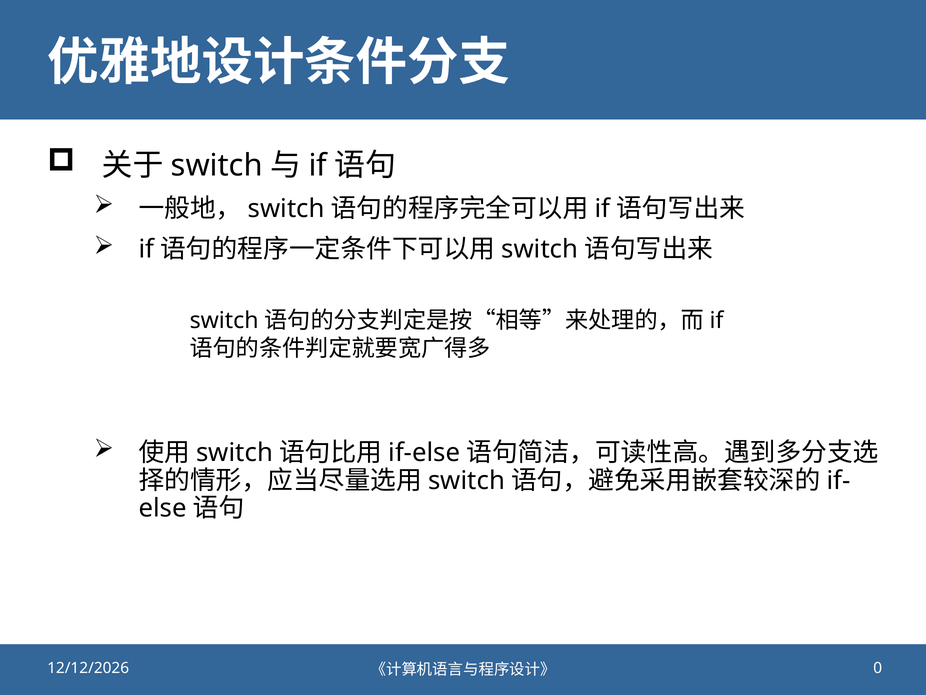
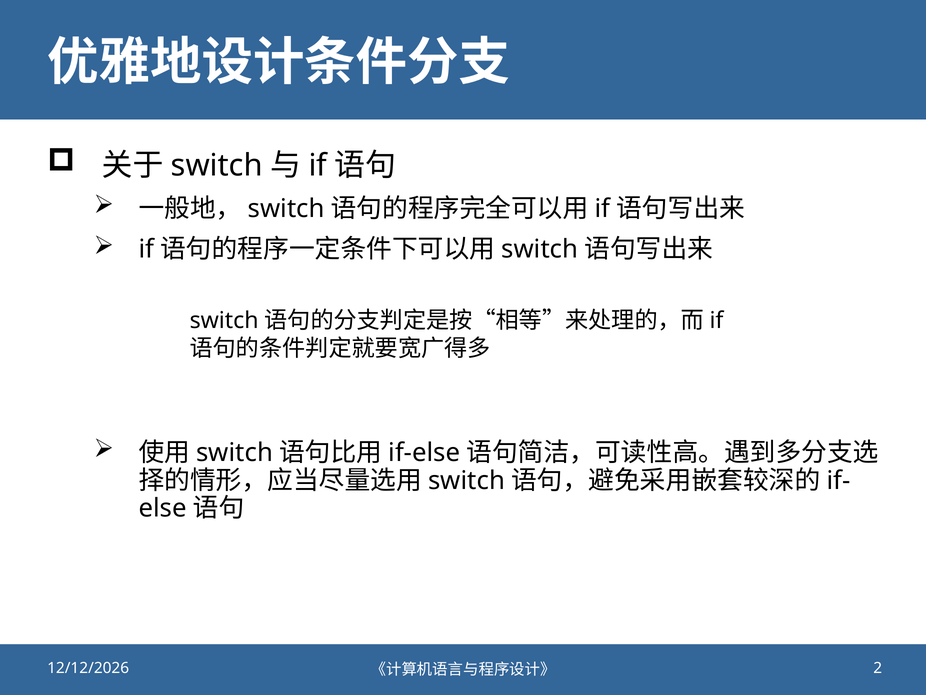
0: 0 -> 2
